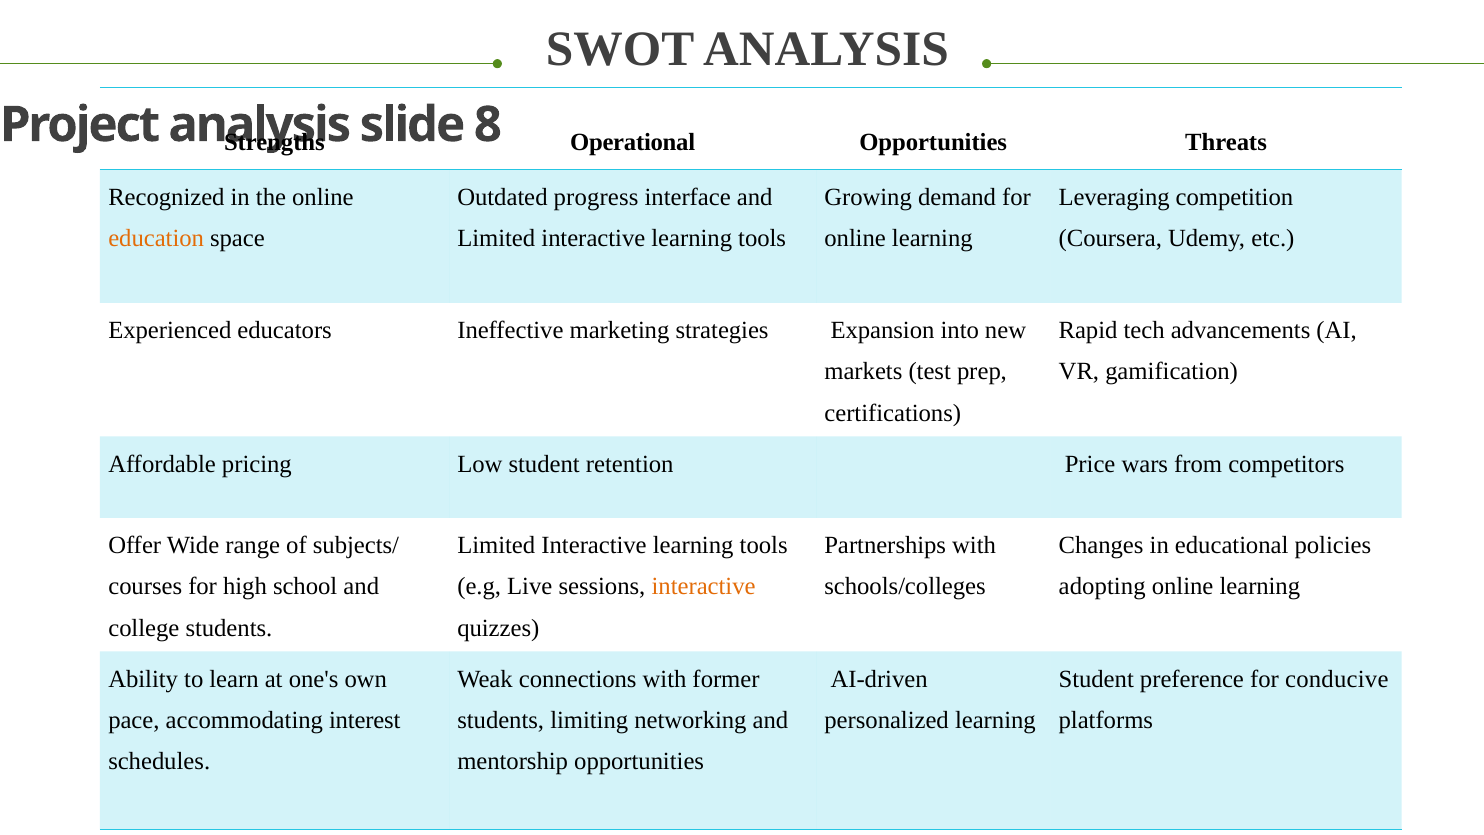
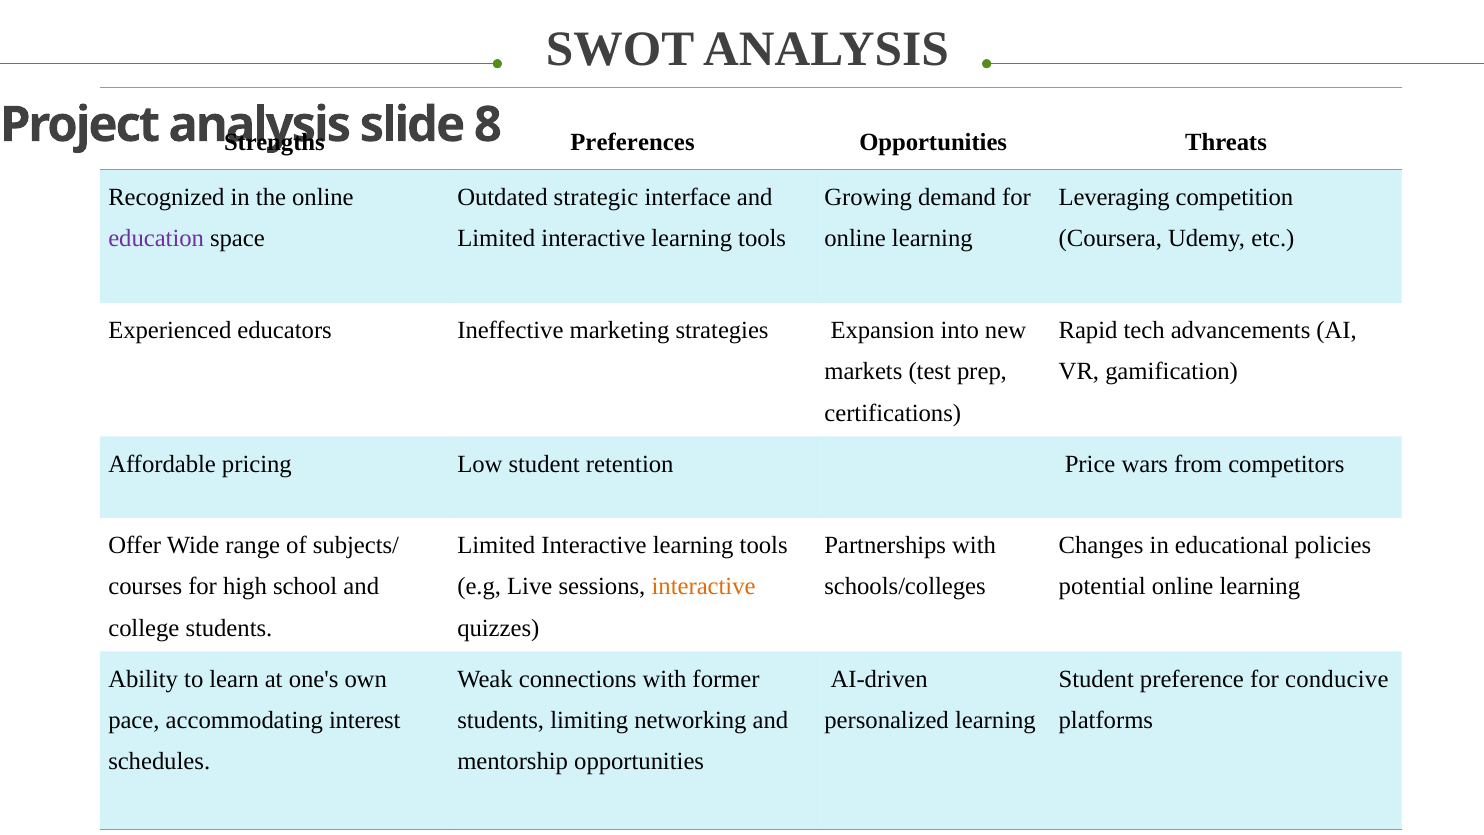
Operational: Operational -> Preferences
progress: progress -> strategic
education colour: orange -> purple
adopting: adopting -> potential
